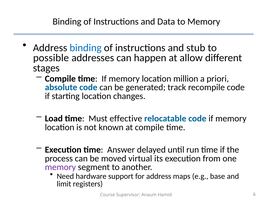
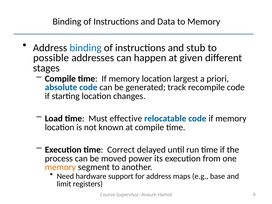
allow: allow -> given
million: million -> largest
Answer: Answer -> Correct
virtual: virtual -> power
memory at (60, 167) colour: purple -> orange
